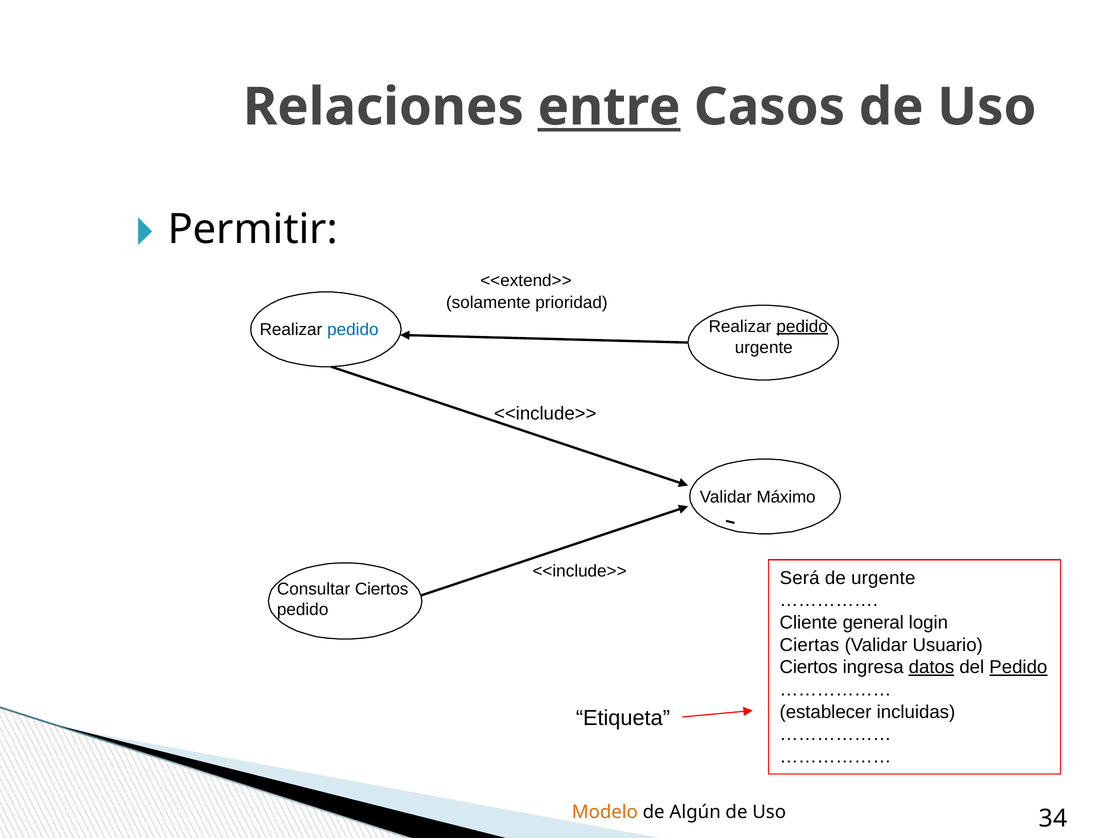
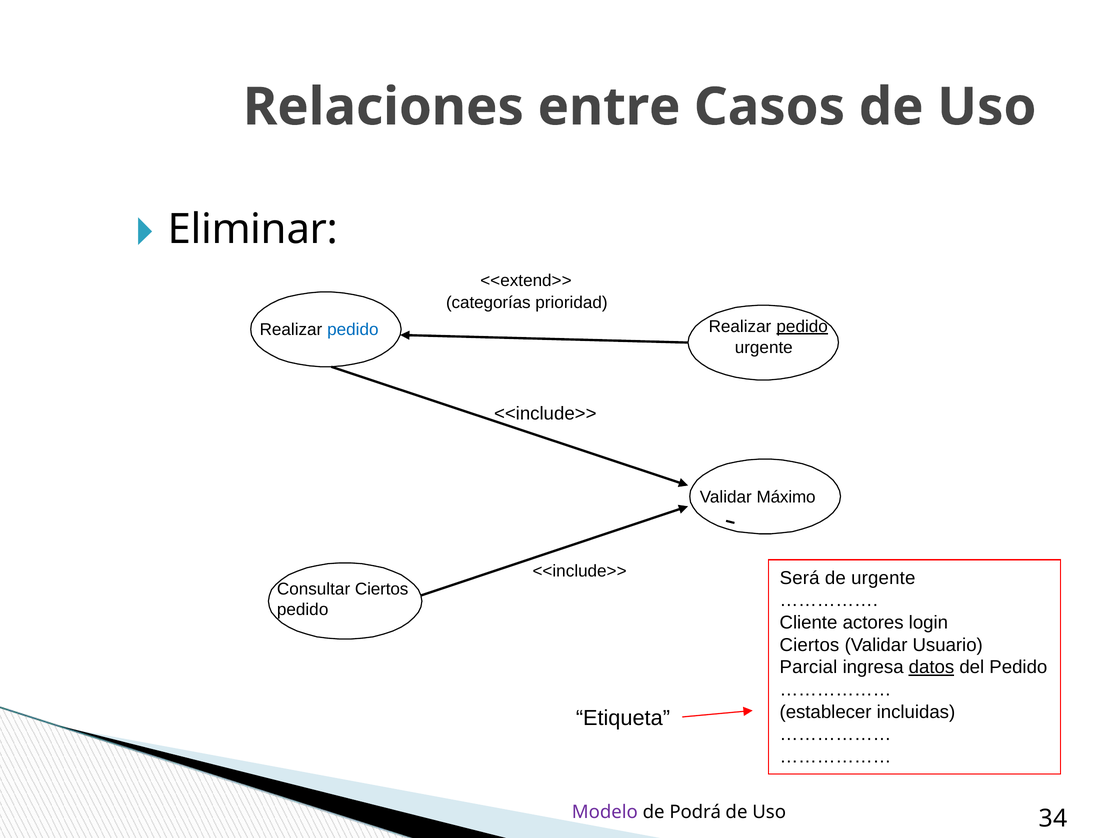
entre underline: present -> none
Permitir: Permitir -> Eliminar
solamente: solamente -> categorías
general: general -> actores
Ciertas at (809, 645): Ciertas -> Ciertos
Ciertos at (809, 668): Ciertos -> Parcial
Pedido at (1018, 668) underline: present -> none
Modelo colour: orange -> purple
Algún: Algún -> Podrá
